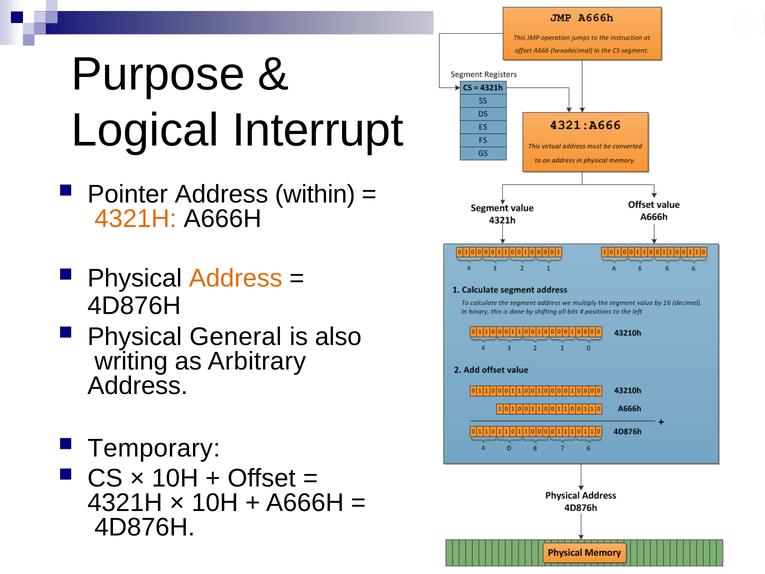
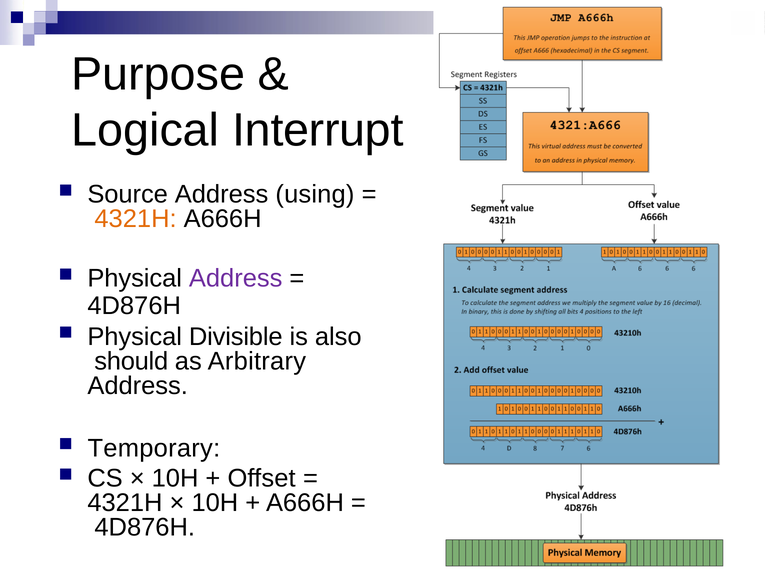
Pointer: Pointer -> Source
within: within -> using
Address at (236, 278) colour: orange -> purple
General: General -> Divisible
writing: writing -> should
